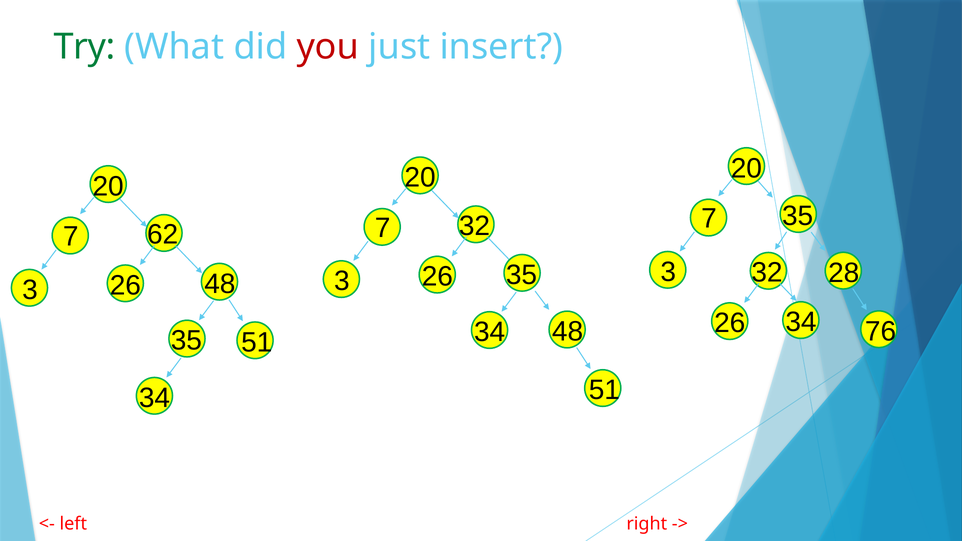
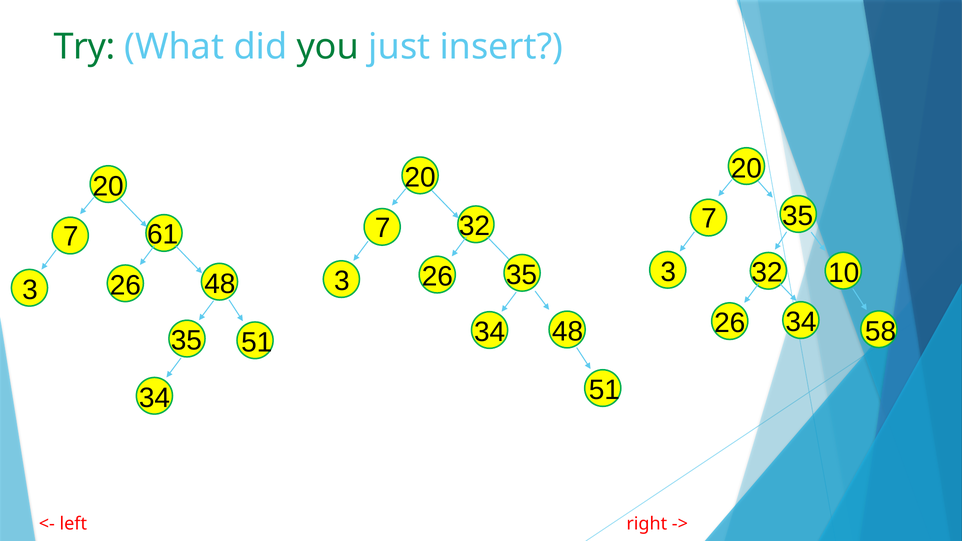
you colour: red -> green
62: 62 -> 61
28: 28 -> 10
76: 76 -> 58
